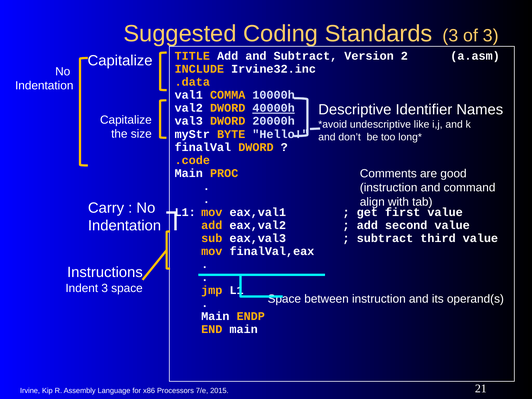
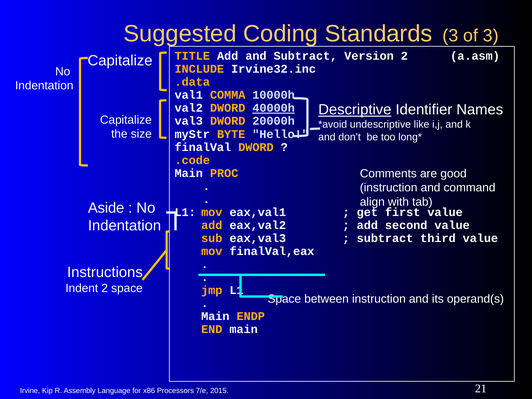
Descriptive underline: none -> present
Carry: Carry -> Aside
Indent 3: 3 -> 2
